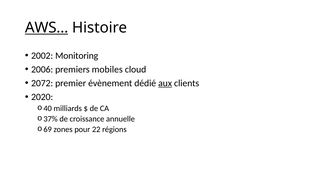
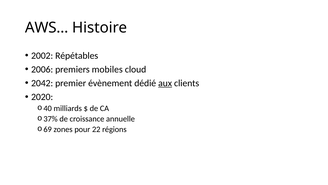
AWS… underline: present -> none
Monitoring: Monitoring -> Répétables
2072: 2072 -> 2042
